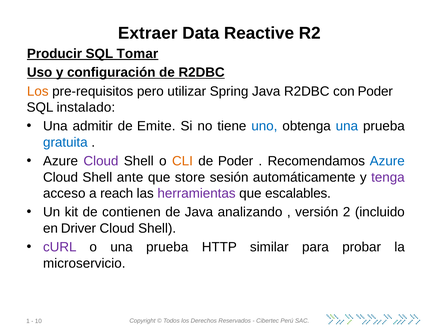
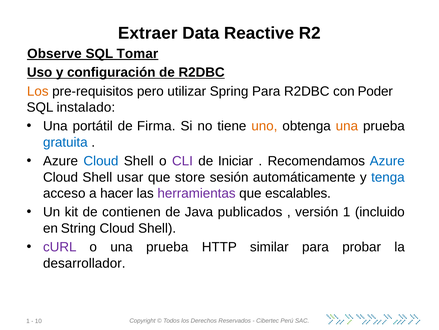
Producir: Producir -> Observe
Spring Java: Java -> Para
admitir: admitir -> portátil
Emite: Emite -> Firma
uno colour: blue -> orange
una at (347, 126) colour: blue -> orange
Cloud at (101, 161) colour: purple -> blue
CLI colour: orange -> purple
de Poder: Poder -> Iniciar
ante: ante -> usar
tenga colour: purple -> blue
reach: reach -> hacer
analizando: analizando -> publicados
versión 2: 2 -> 1
Driver: Driver -> String
microservicio: microservicio -> desarrollador
